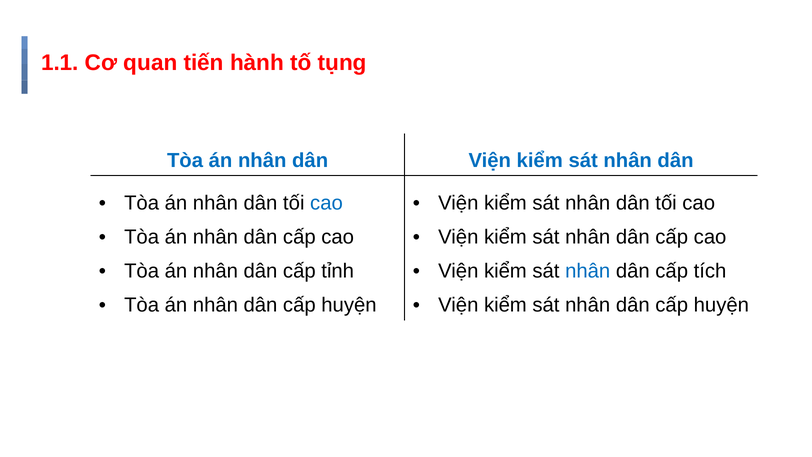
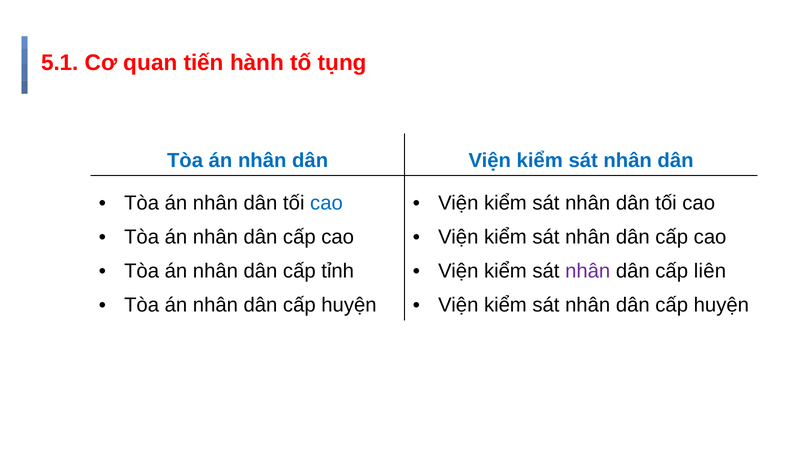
1.1: 1.1 -> 5.1
nhân at (588, 271) colour: blue -> purple
tích: tích -> liên
